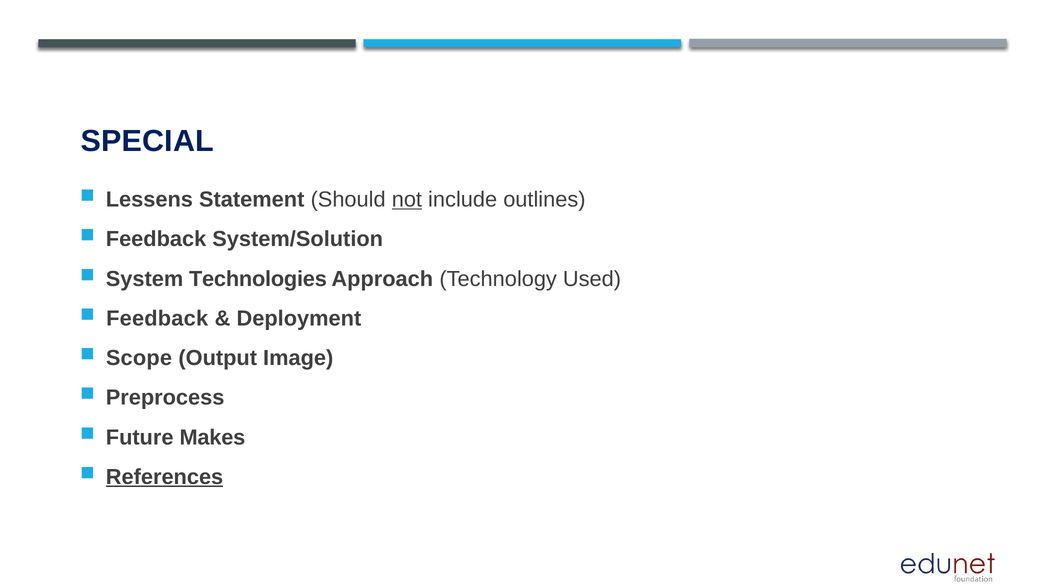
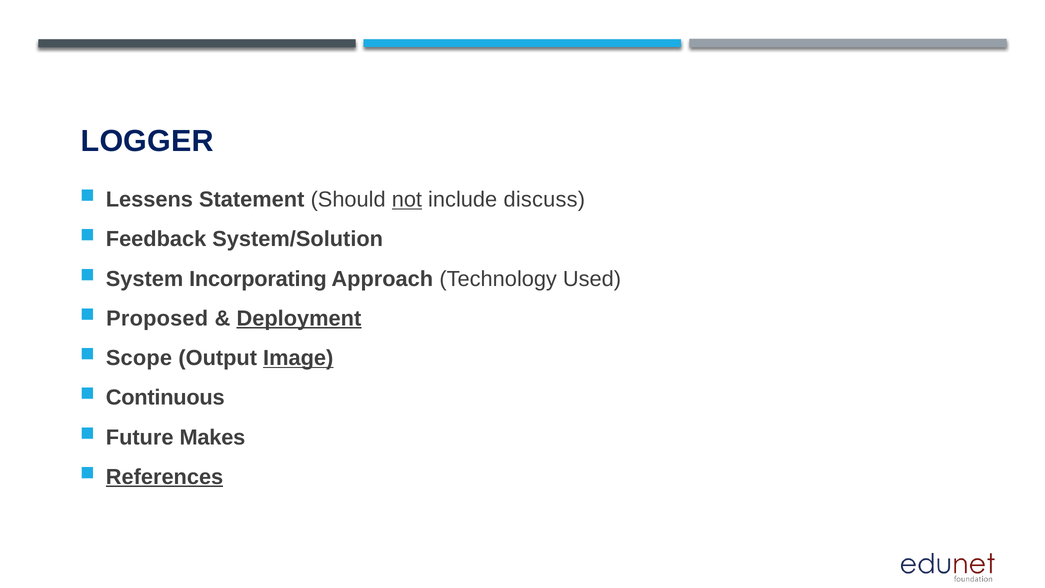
SPECIAL: SPECIAL -> LOGGER
outlines: outlines -> discuss
Technologies: Technologies -> Incorporating
Feedback at (157, 318): Feedback -> Proposed
Deployment underline: none -> present
Image underline: none -> present
Preprocess: Preprocess -> Continuous
